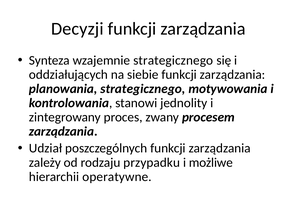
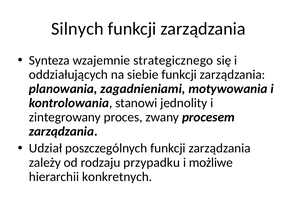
Decyzji: Decyzji -> Silnych
planowania strategicznego: strategicznego -> zagadnieniami
operatywne: operatywne -> konkretnych
